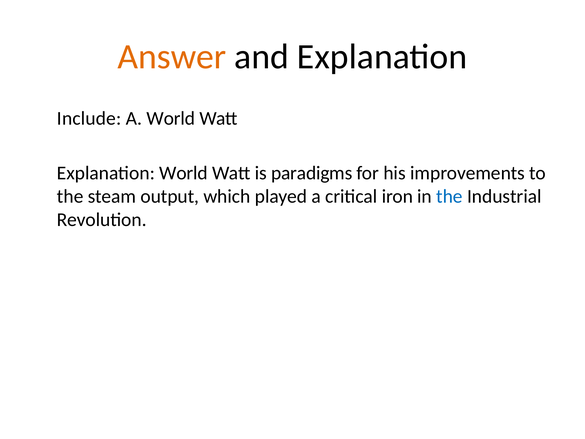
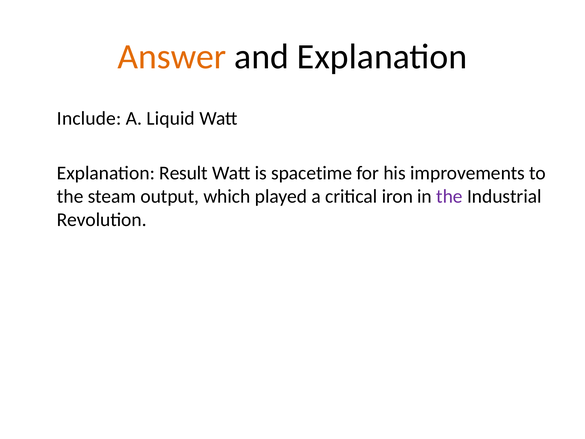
A World: World -> Liquid
Explanation World: World -> Result
paradigms: paradigms -> spacetime
the at (449, 196) colour: blue -> purple
